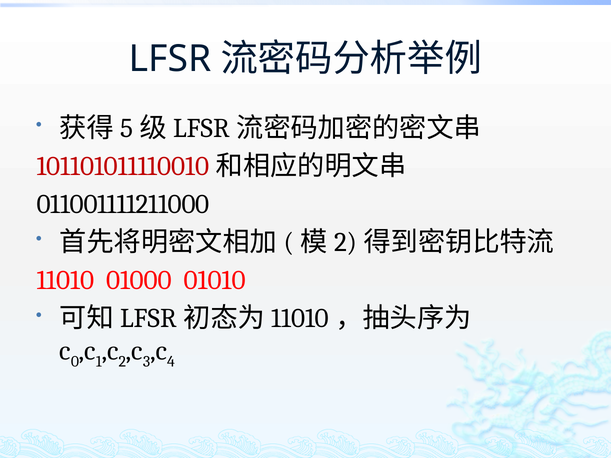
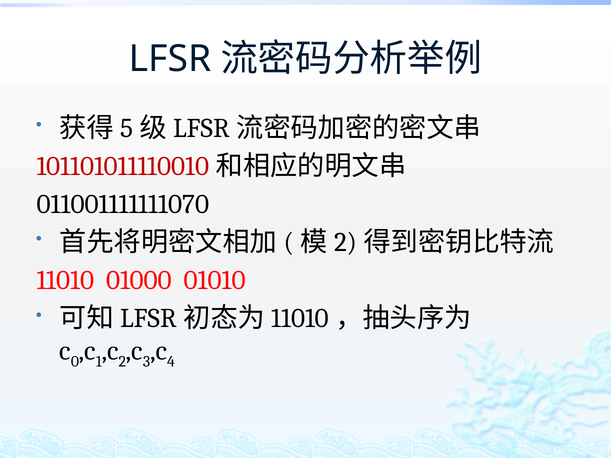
011001111211000: 011001111211000 -> 011001111111070
